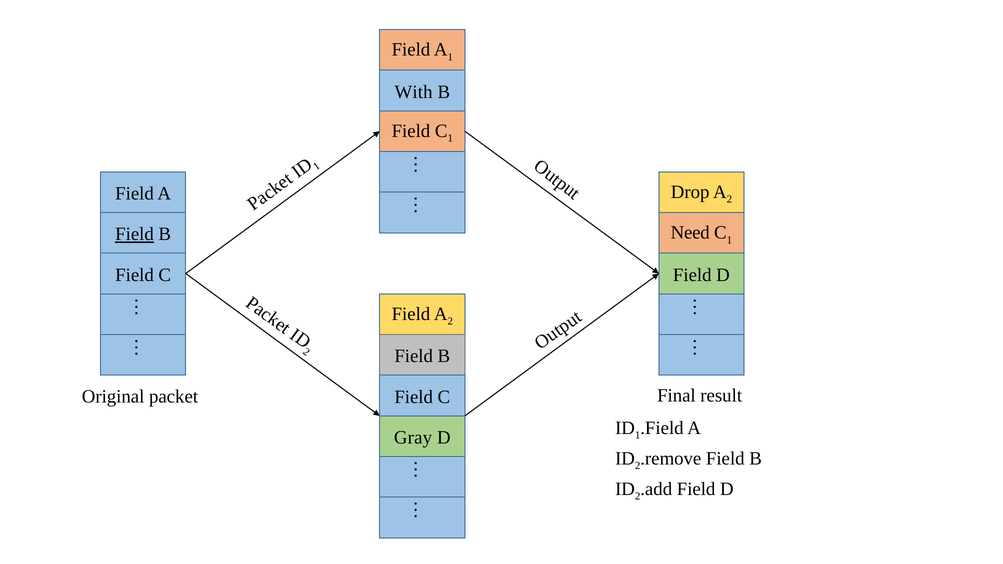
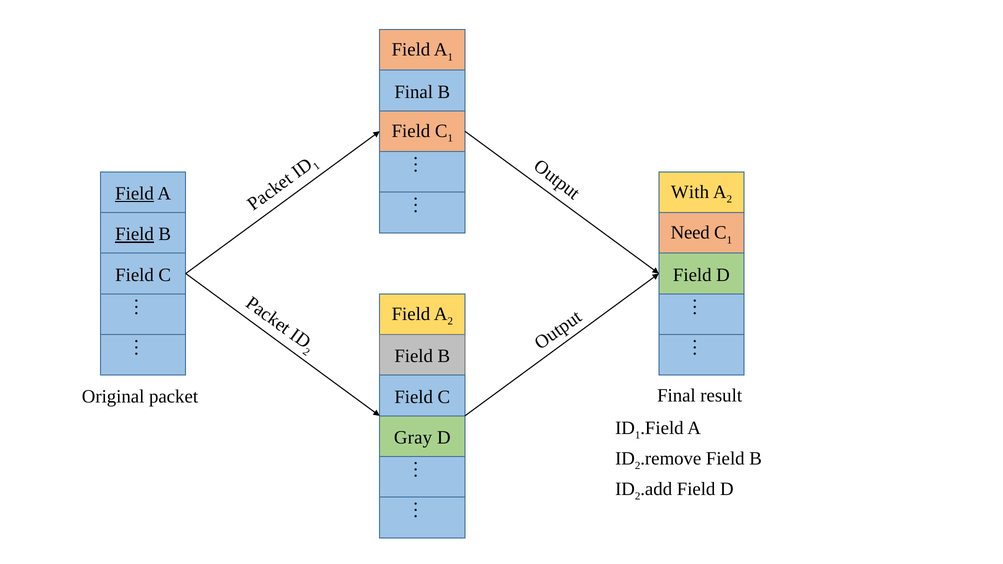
With at (414, 92): With -> Final
Drop: Drop -> With
Field at (135, 194) underline: none -> present
